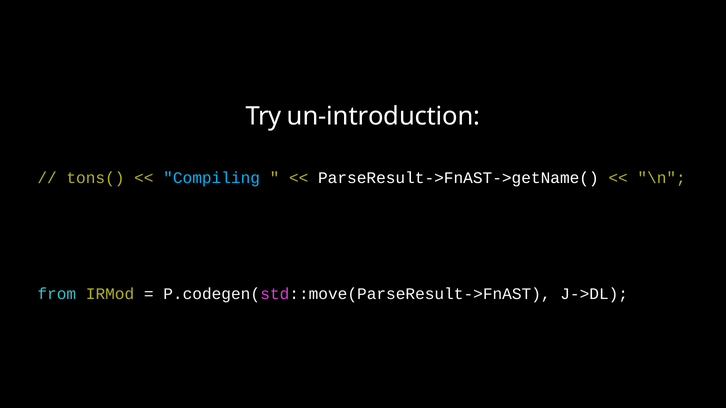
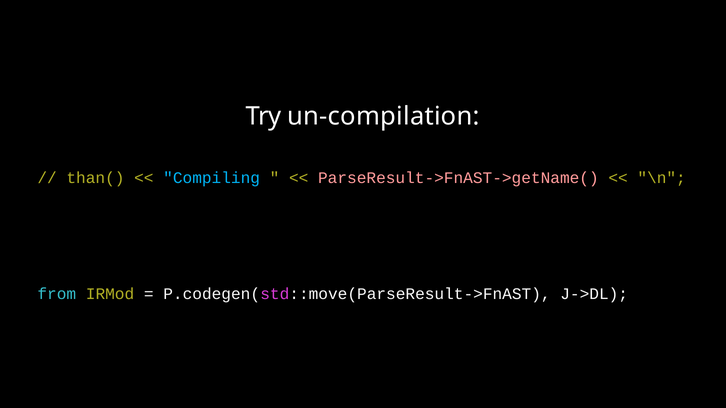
un-introduction: un-introduction -> un-compilation
tons(: tons( -> than(
ParseResult->FnAST->getName( colour: white -> pink
